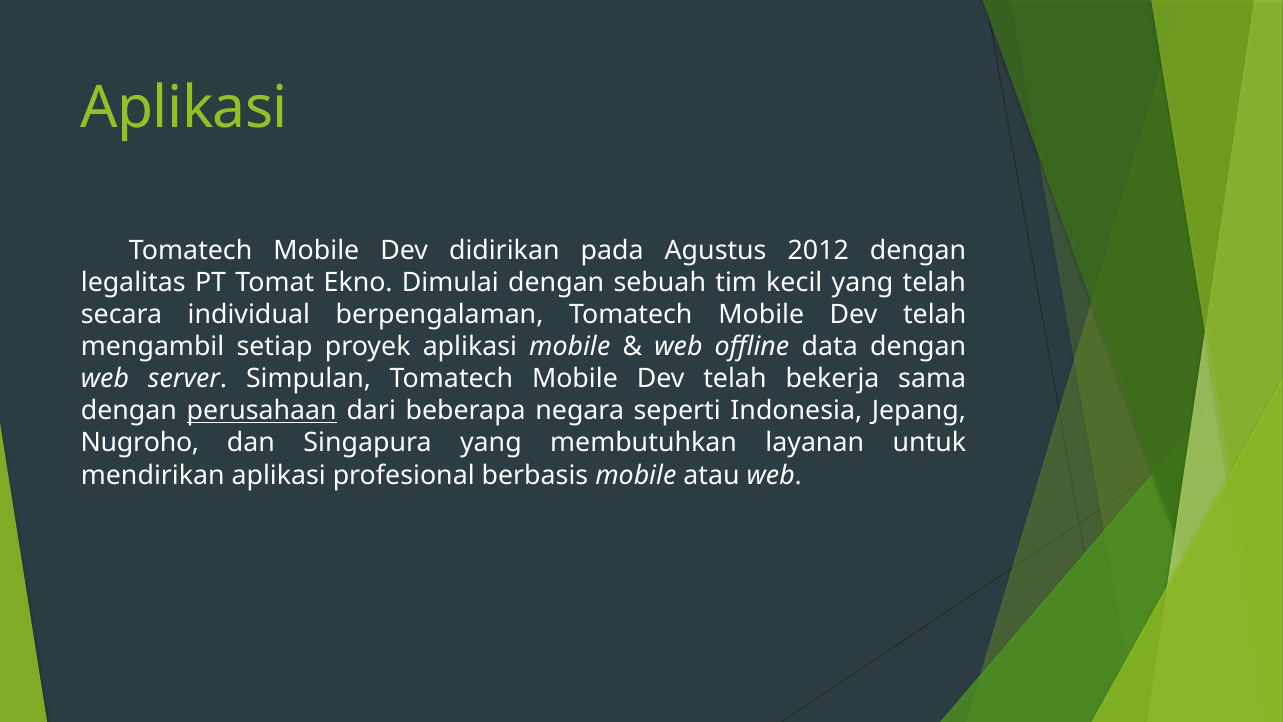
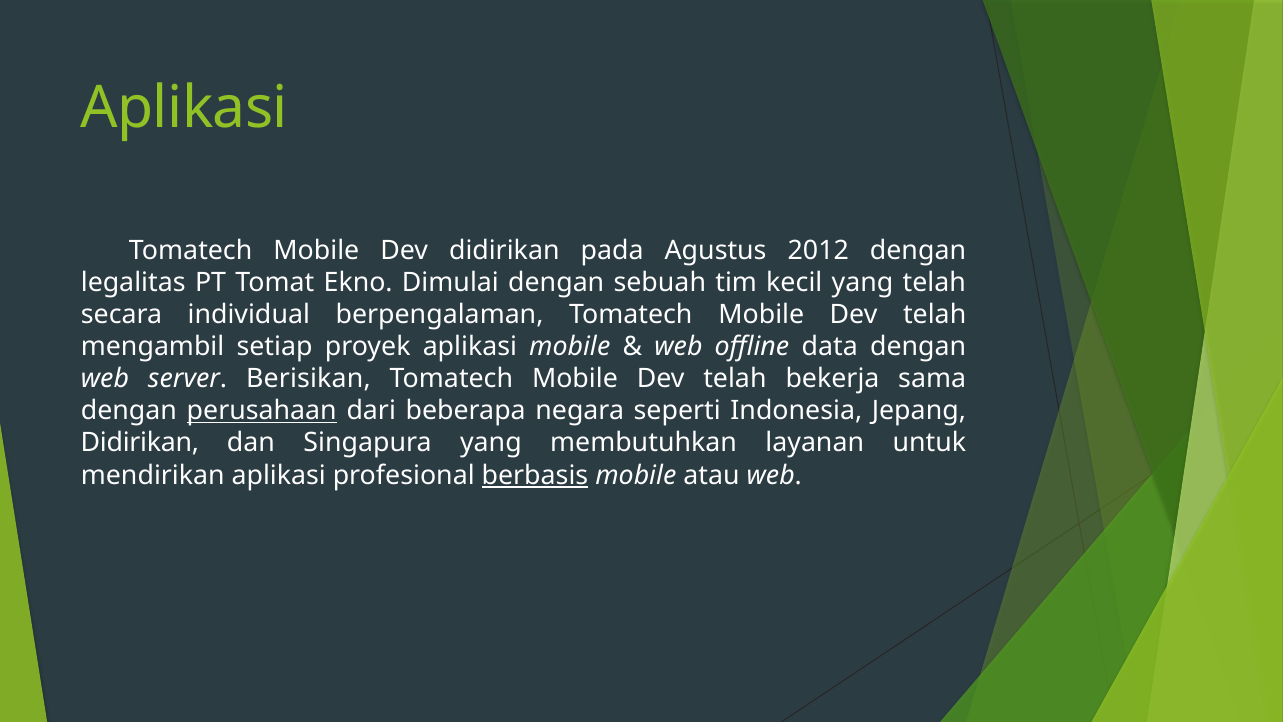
Simpulan: Simpulan -> Berisikan
Nugroho at (140, 443): Nugroho -> Didirikan
berbasis underline: none -> present
